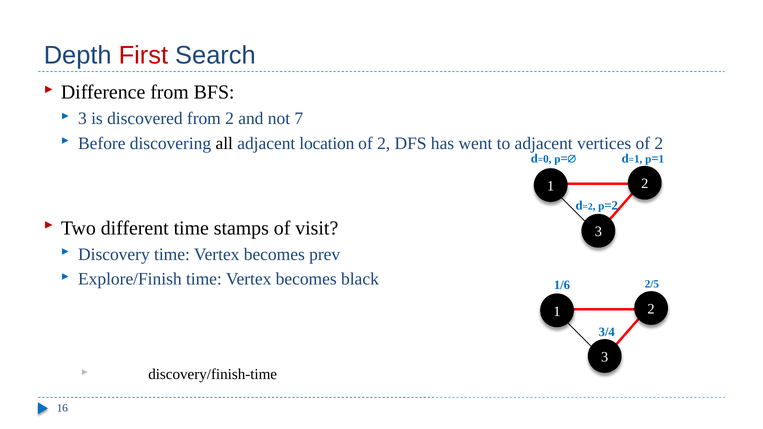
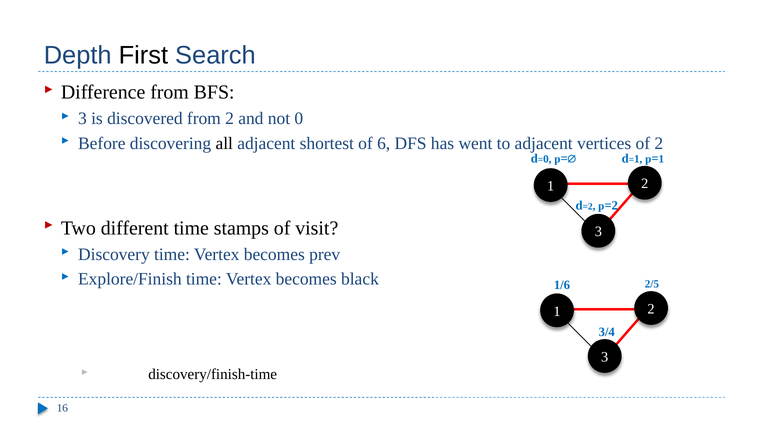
First colour: red -> black
7: 7 -> 0
location: location -> shortest
2 at (384, 144): 2 -> 6
